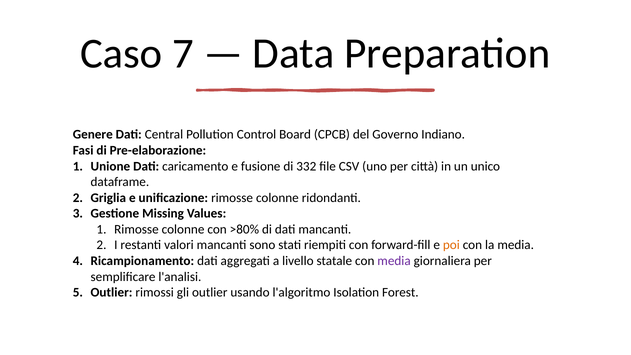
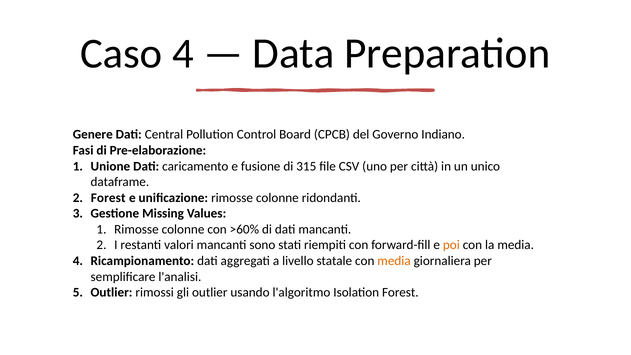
Caso 7: 7 -> 4
332: 332 -> 315
2 Griglia: Griglia -> Forest
>80%: >80% -> >60%
media at (394, 261) colour: purple -> orange
